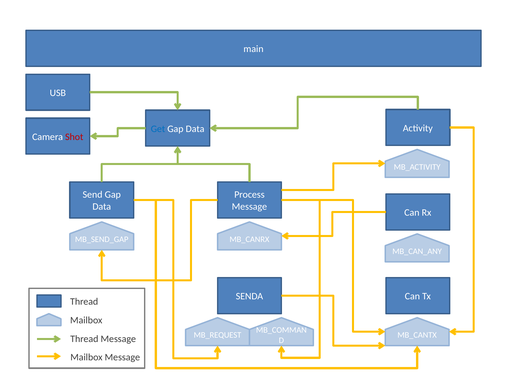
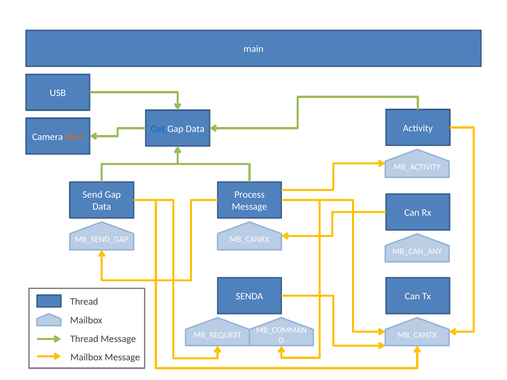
Shot colour: red -> orange
